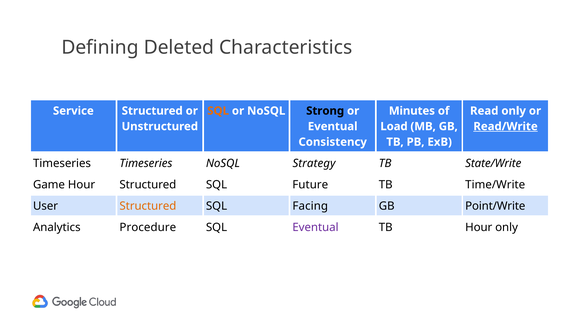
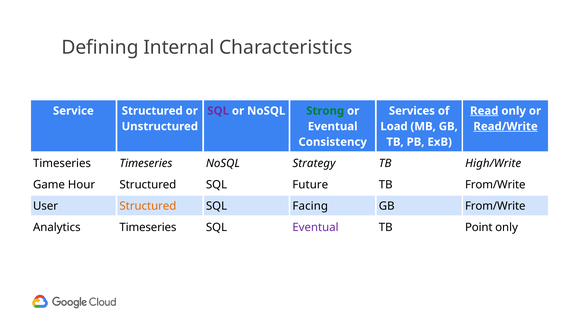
Deleted: Deleted -> Internal
SQL at (218, 111) colour: orange -> purple
Strong colour: black -> green
Minutes: Minutes -> Services
Read underline: none -> present
State/Write: State/Write -> High/Write
TB Time/Write: Time/Write -> From/Write
GB Point/Write: Point/Write -> From/Write
Analytics Procedure: Procedure -> Timeseries
TB Hour: Hour -> Point
